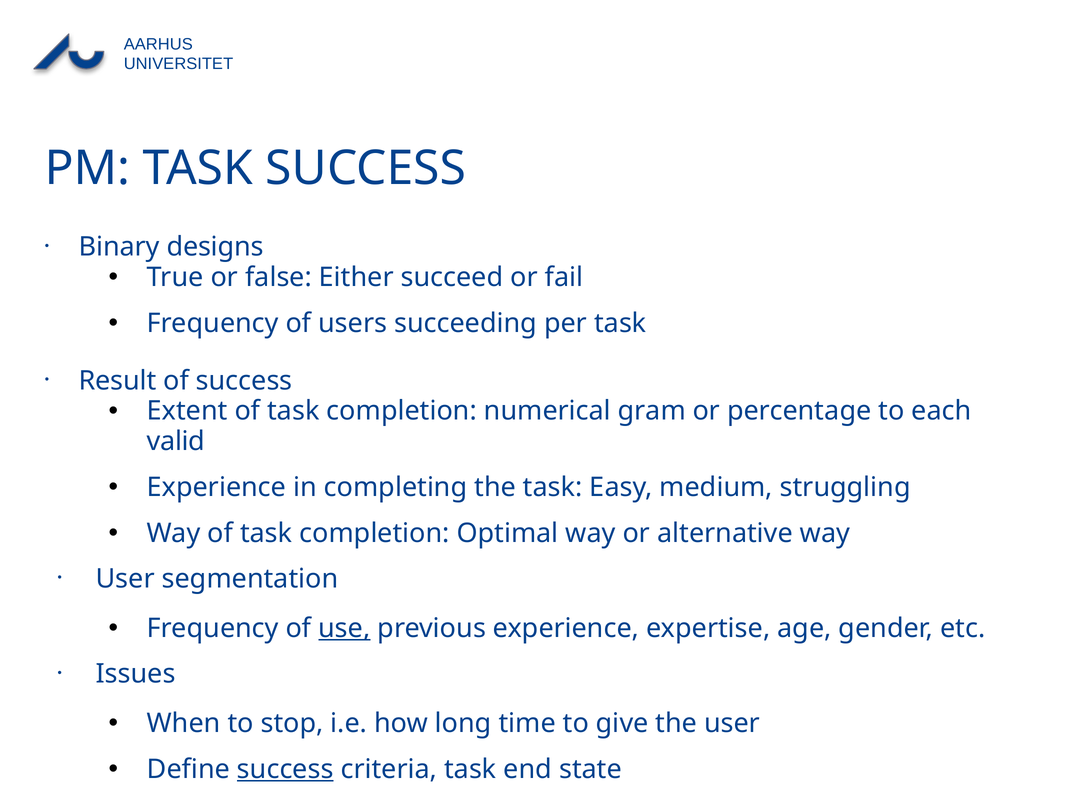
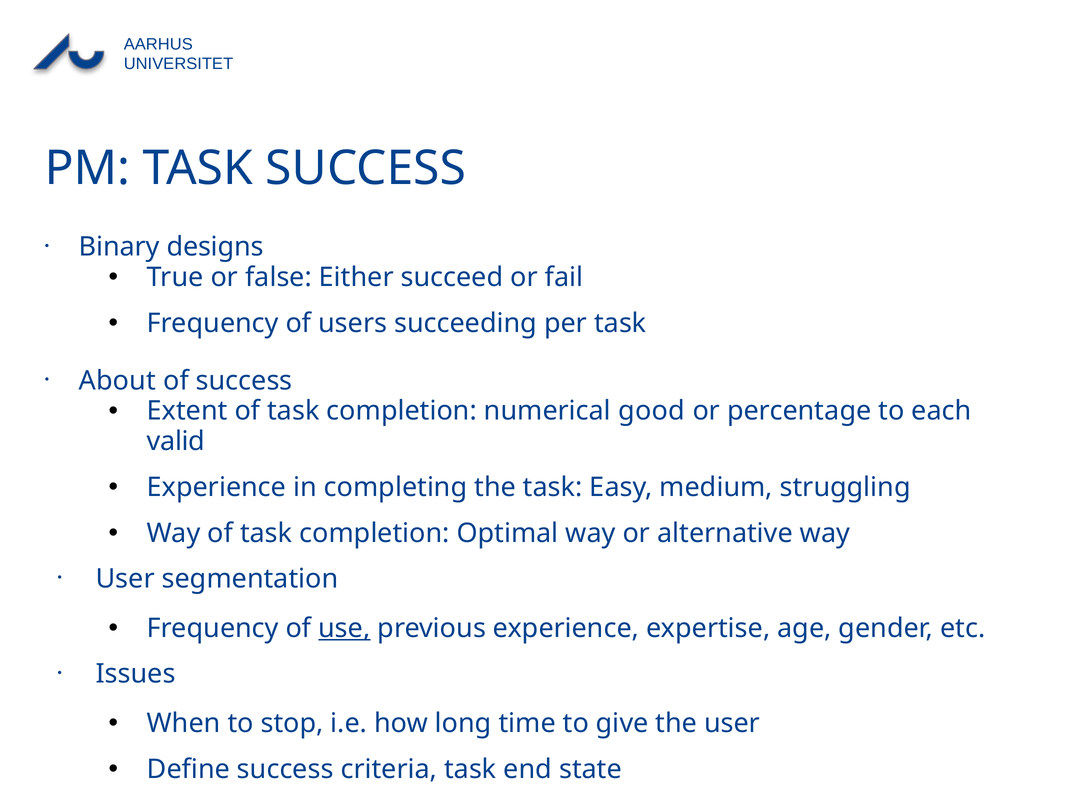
Result: Result -> About
gram: gram -> good
success at (285, 769) underline: present -> none
